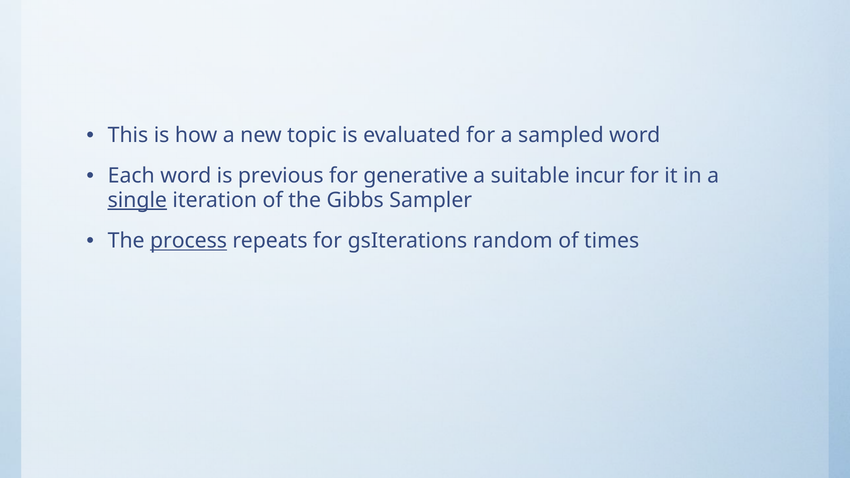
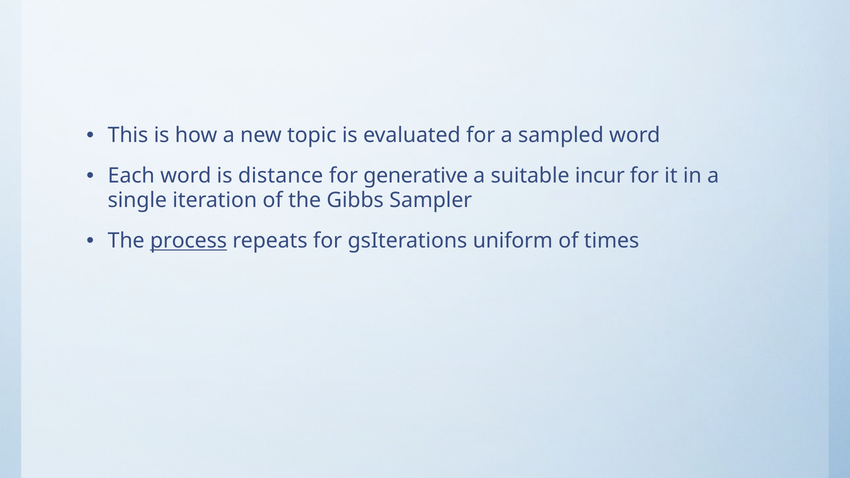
previous: previous -> distance
single underline: present -> none
random: random -> uniform
